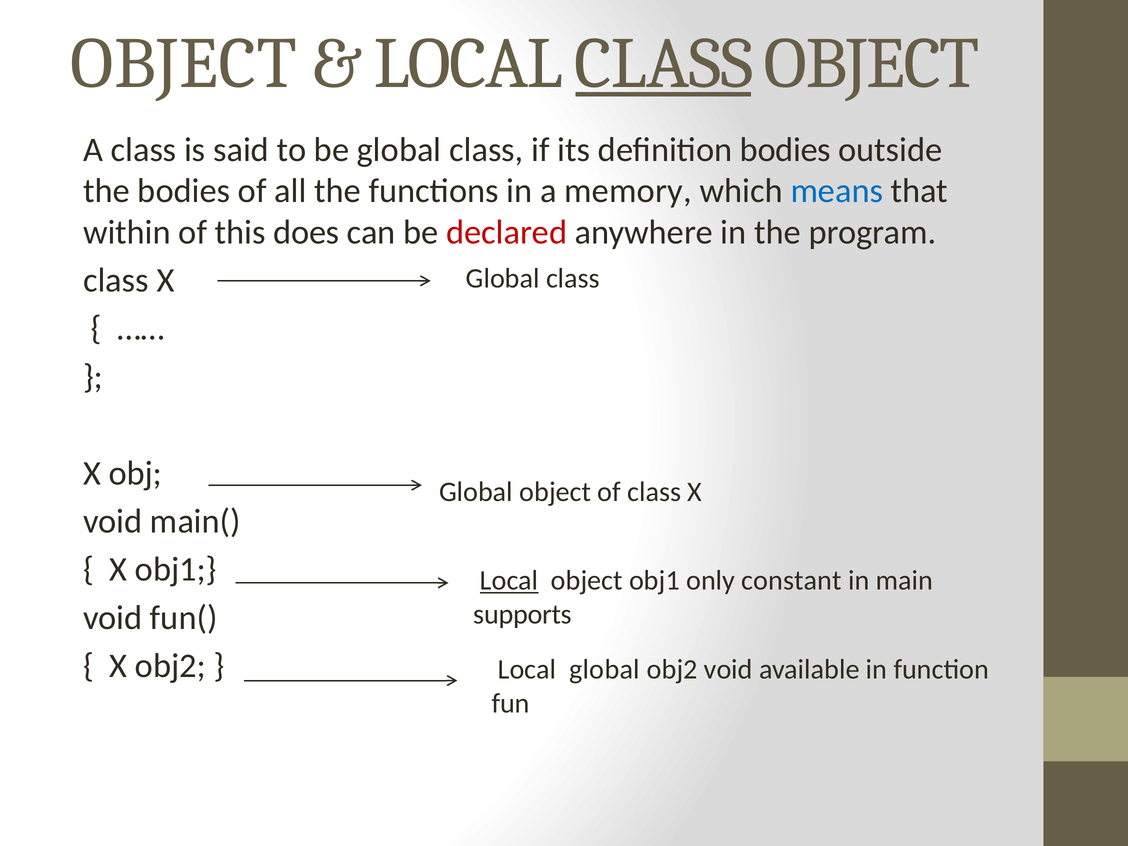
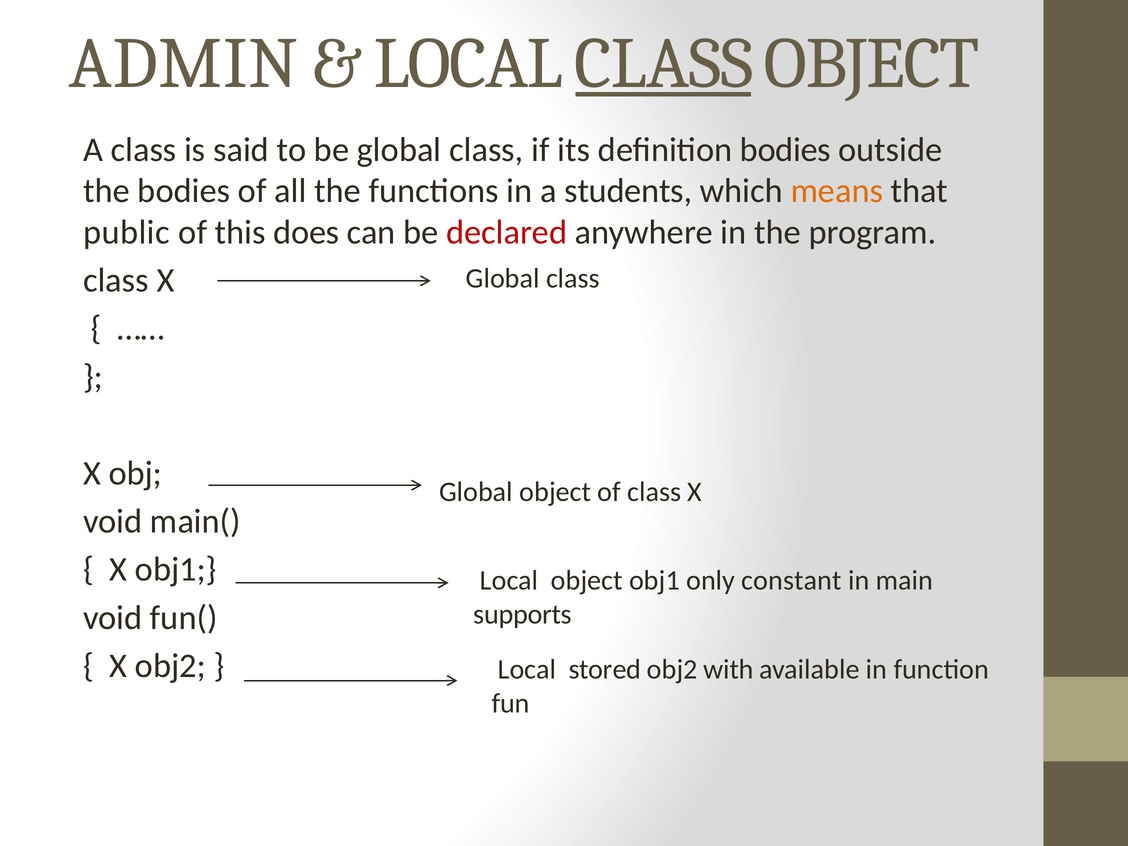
OBJECT at (184, 63): OBJECT -> ADMIN
memory: memory -> students
means colour: blue -> orange
within: within -> public
Local at (509, 581) underline: present -> none
Local global: global -> stored
obj2 void: void -> with
